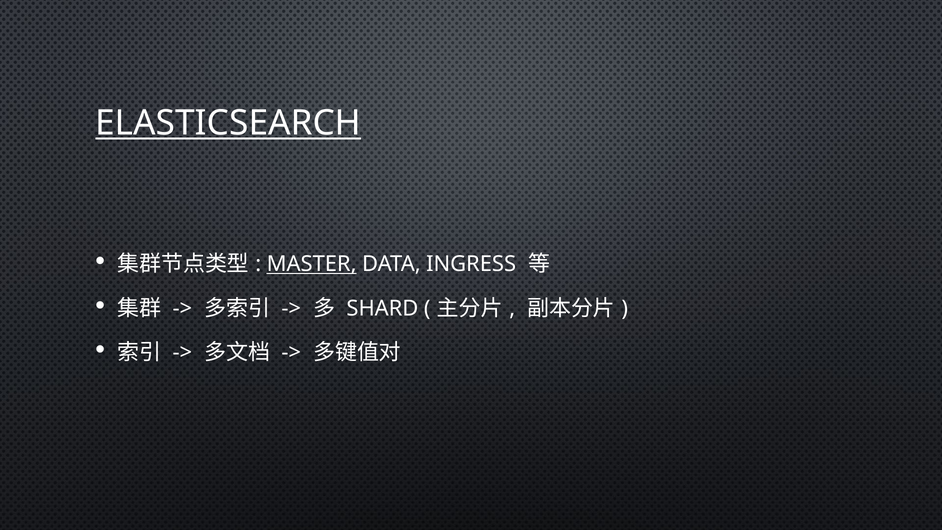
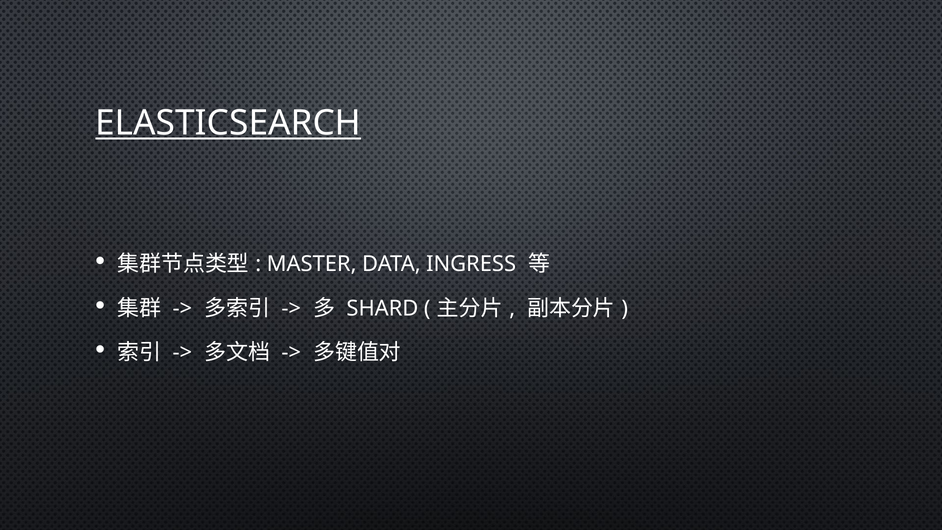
MASTER underline: present -> none
